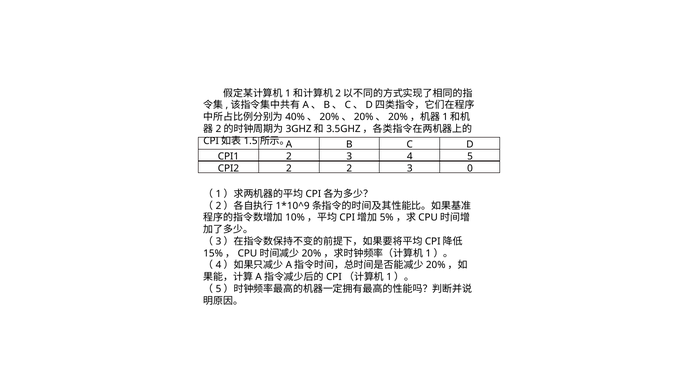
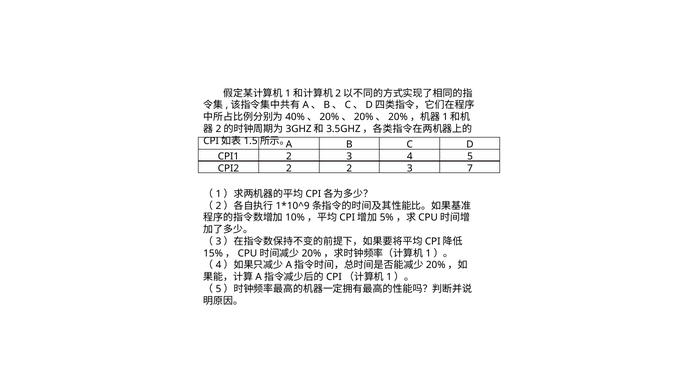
0: 0 -> 7
